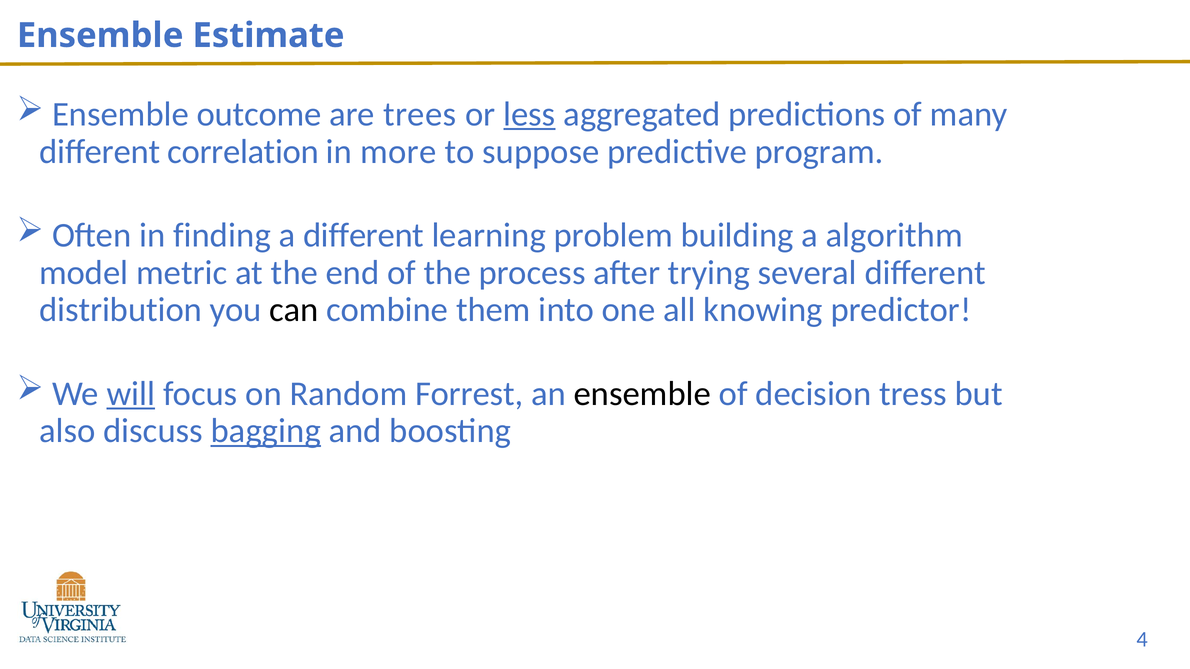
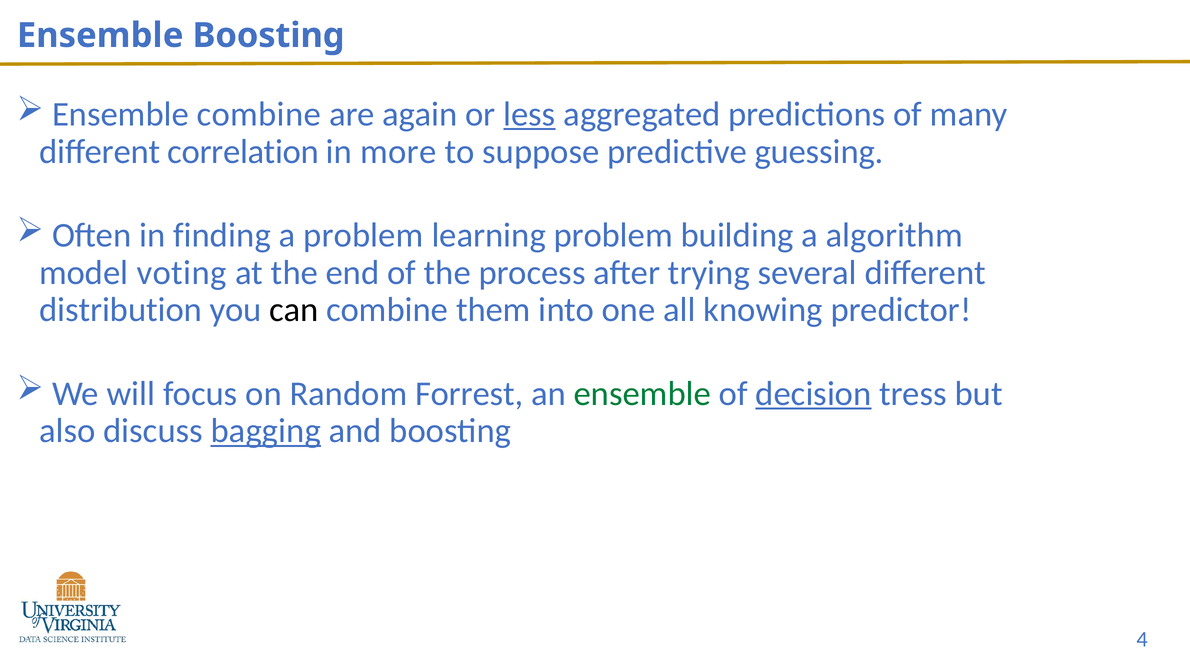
Ensemble Estimate: Estimate -> Boosting
Ensemble outcome: outcome -> combine
trees: trees -> again
program: program -> guessing
a different: different -> problem
metric: metric -> voting
will underline: present -> none
ensemble at (642, 394) colour: black -> green
decision underline: none -> present
